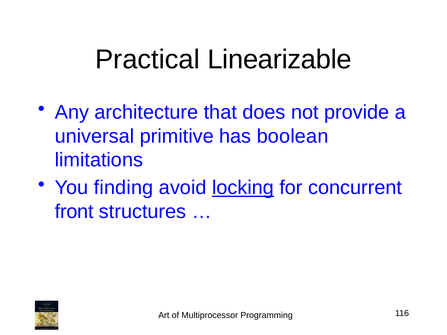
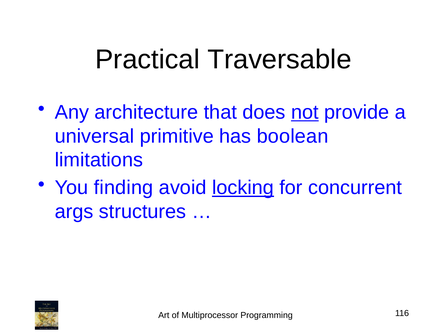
Linearizable: Linearizable -> Traversable
not underline: none -> present
front: front -> args
